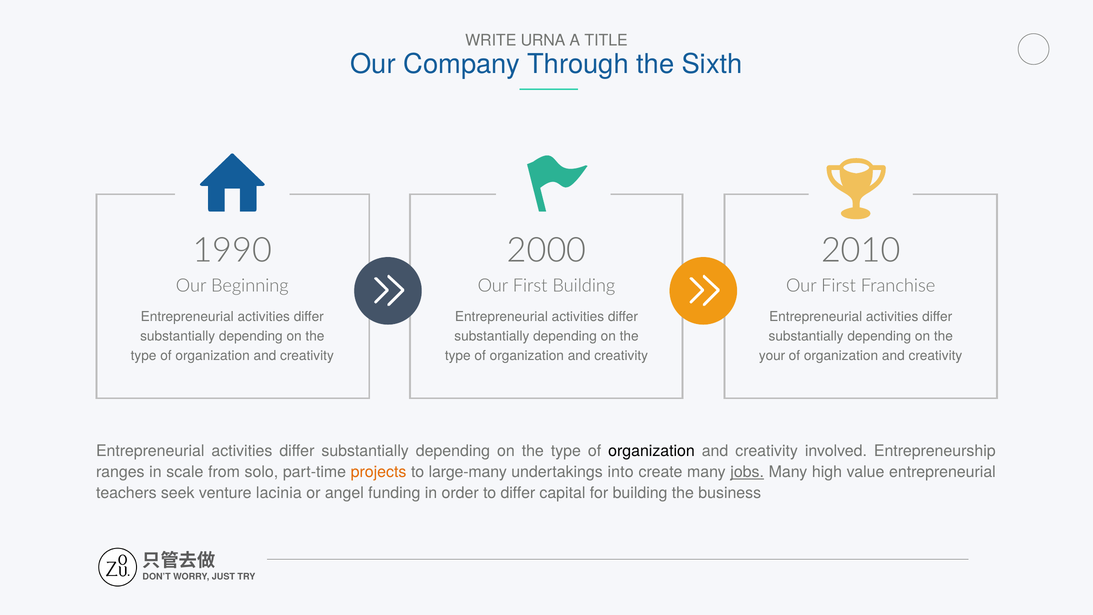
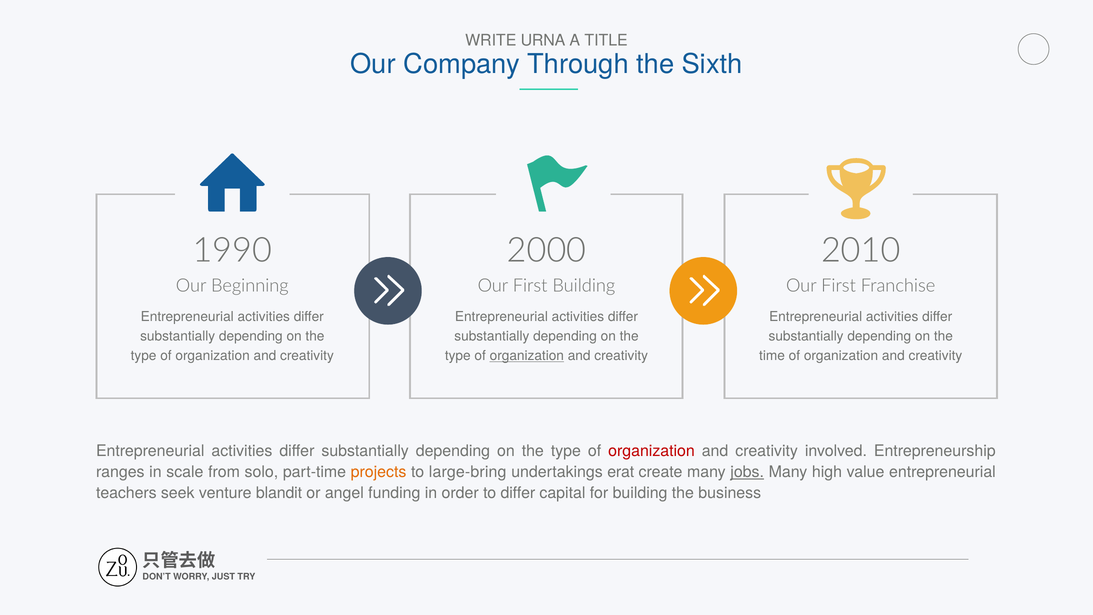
organization at (527, 356) underline: none -> present
your: your -> time
organization at (652, 451) colour: black -> red
large-many: large-many -> large-bring
into: into -> erat
lacinia: lacinia -> blandit
